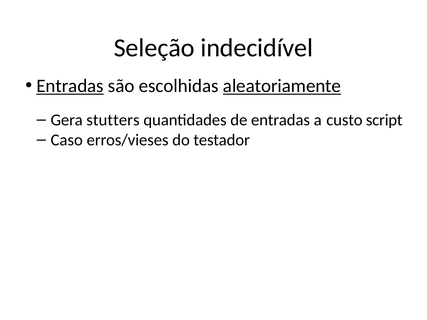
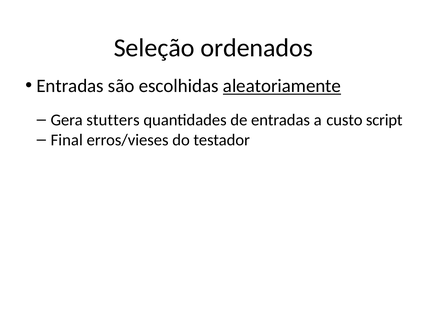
indecidível: indecidível -> ordenados
Entradas at (70, 86) underline: present -> none
Caso: Caso -> Final
